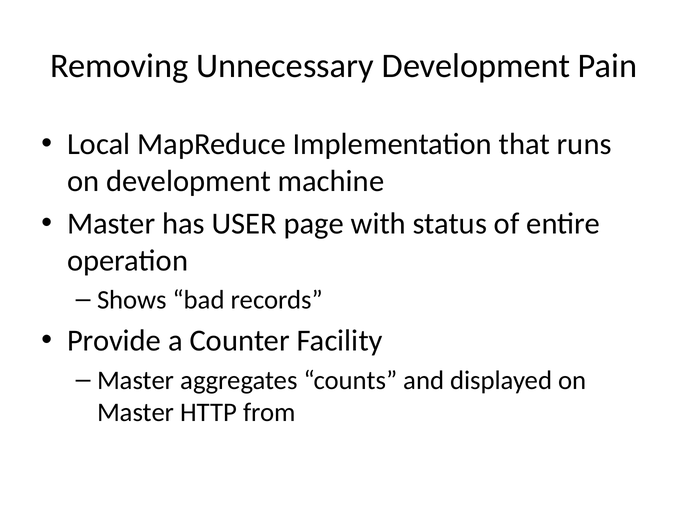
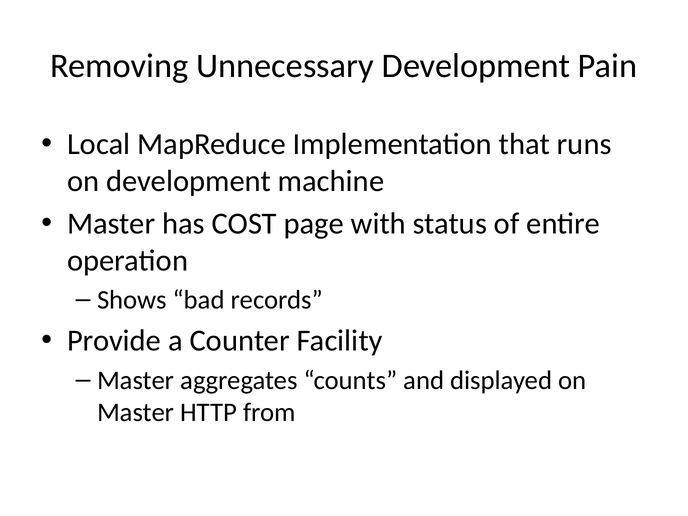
USER: USER -> COST
